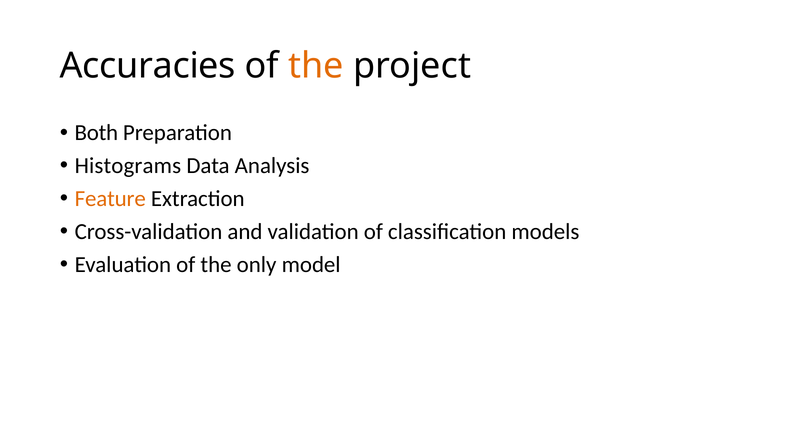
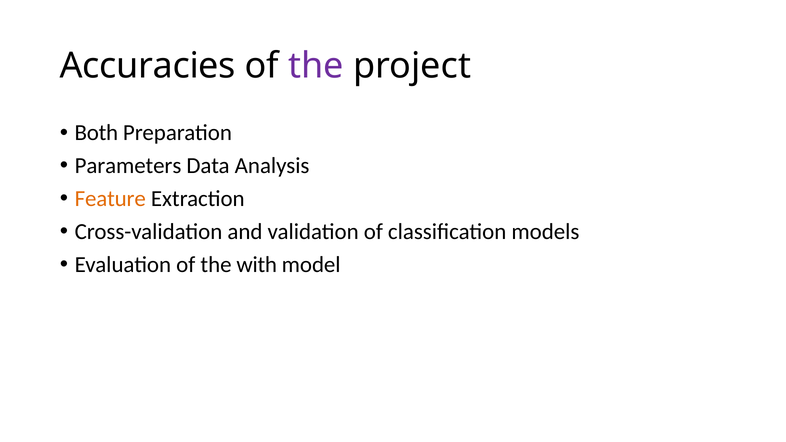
the at (316, 66) colour: orange -> purple
Histograms: Histograms -> Parameters
only: only -> with
